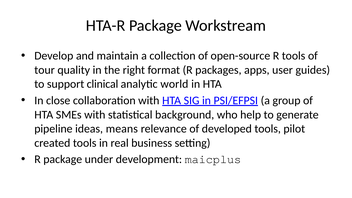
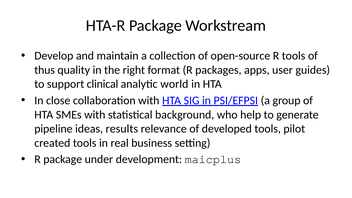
tour: tour -> thus
means: means -> results
